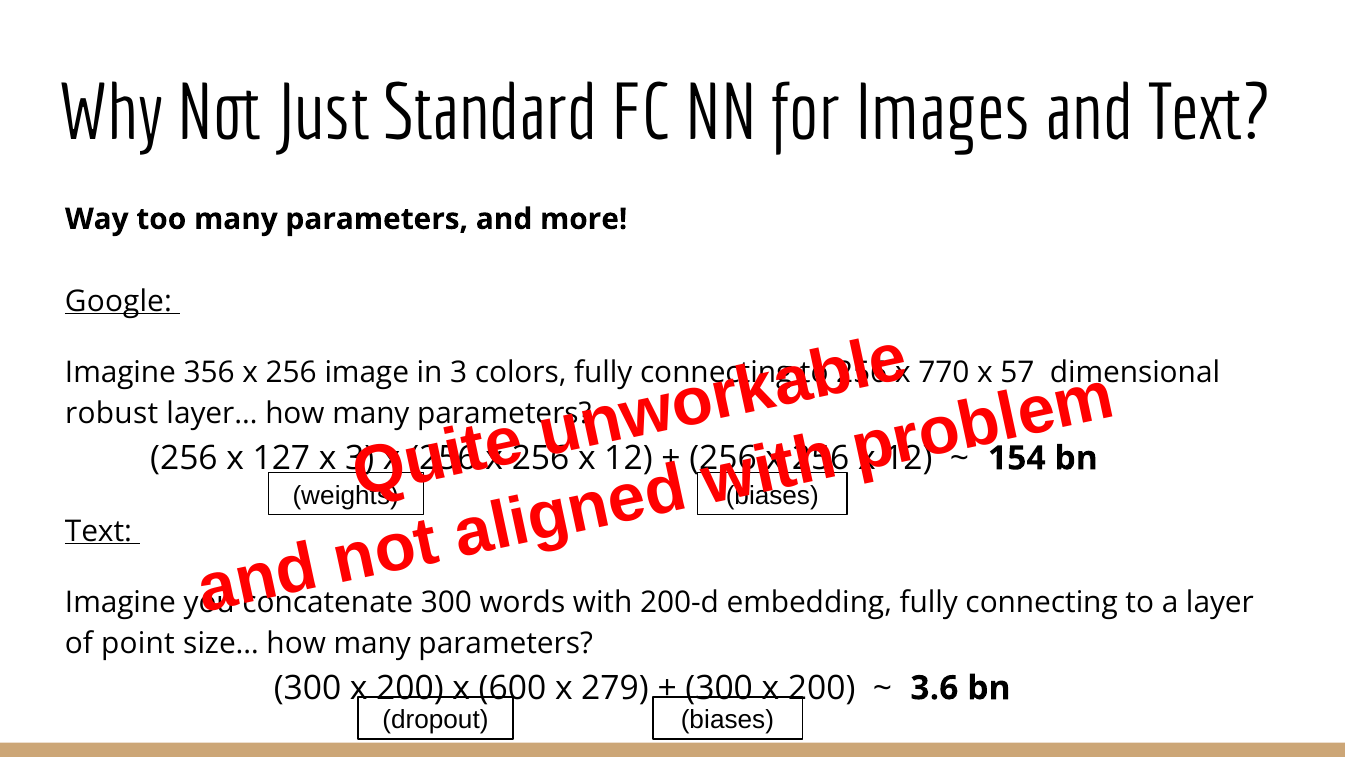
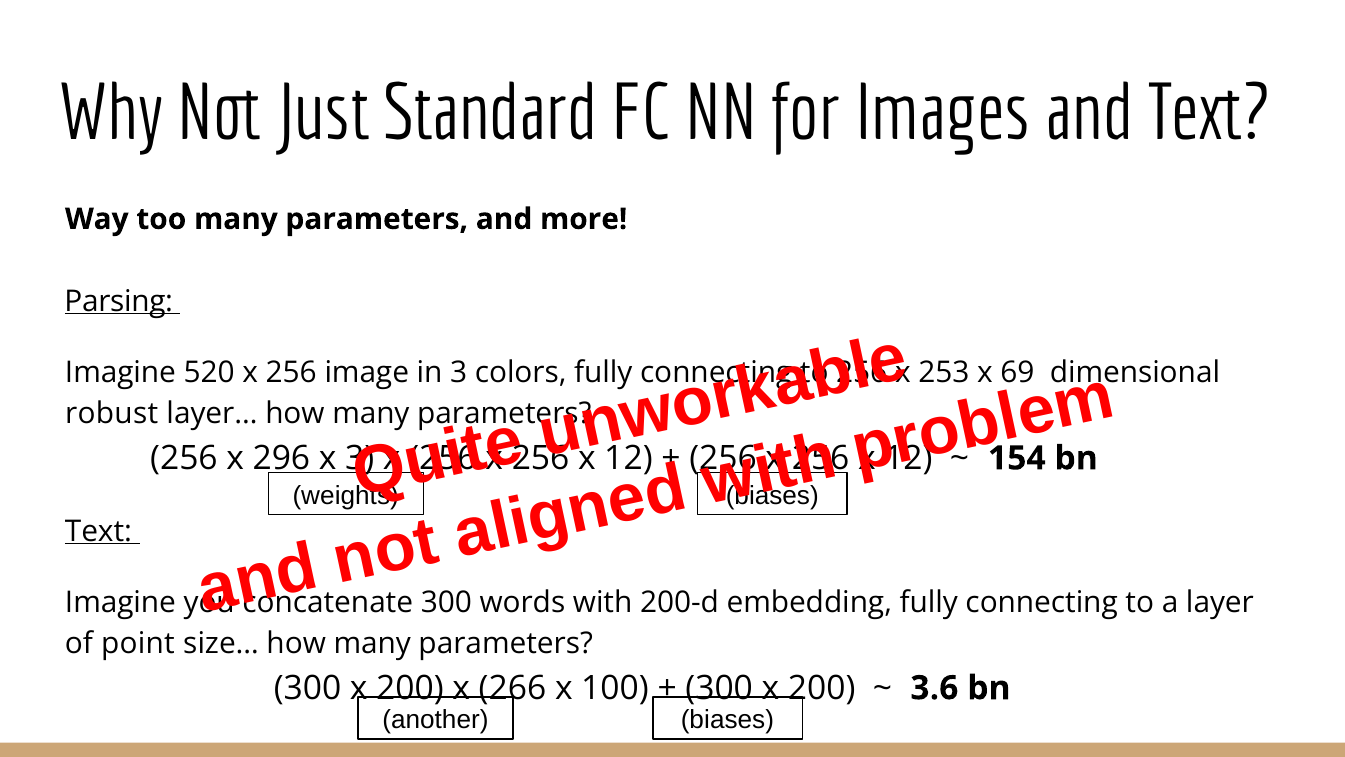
Google: Google -> Parsing
356: 356 -> 520
770: 770 -> 253
57: 57 -> 69
127: 127 -> 296
600: 600 -> 266
279: 279 -> 100
dropout: dropout -> another
